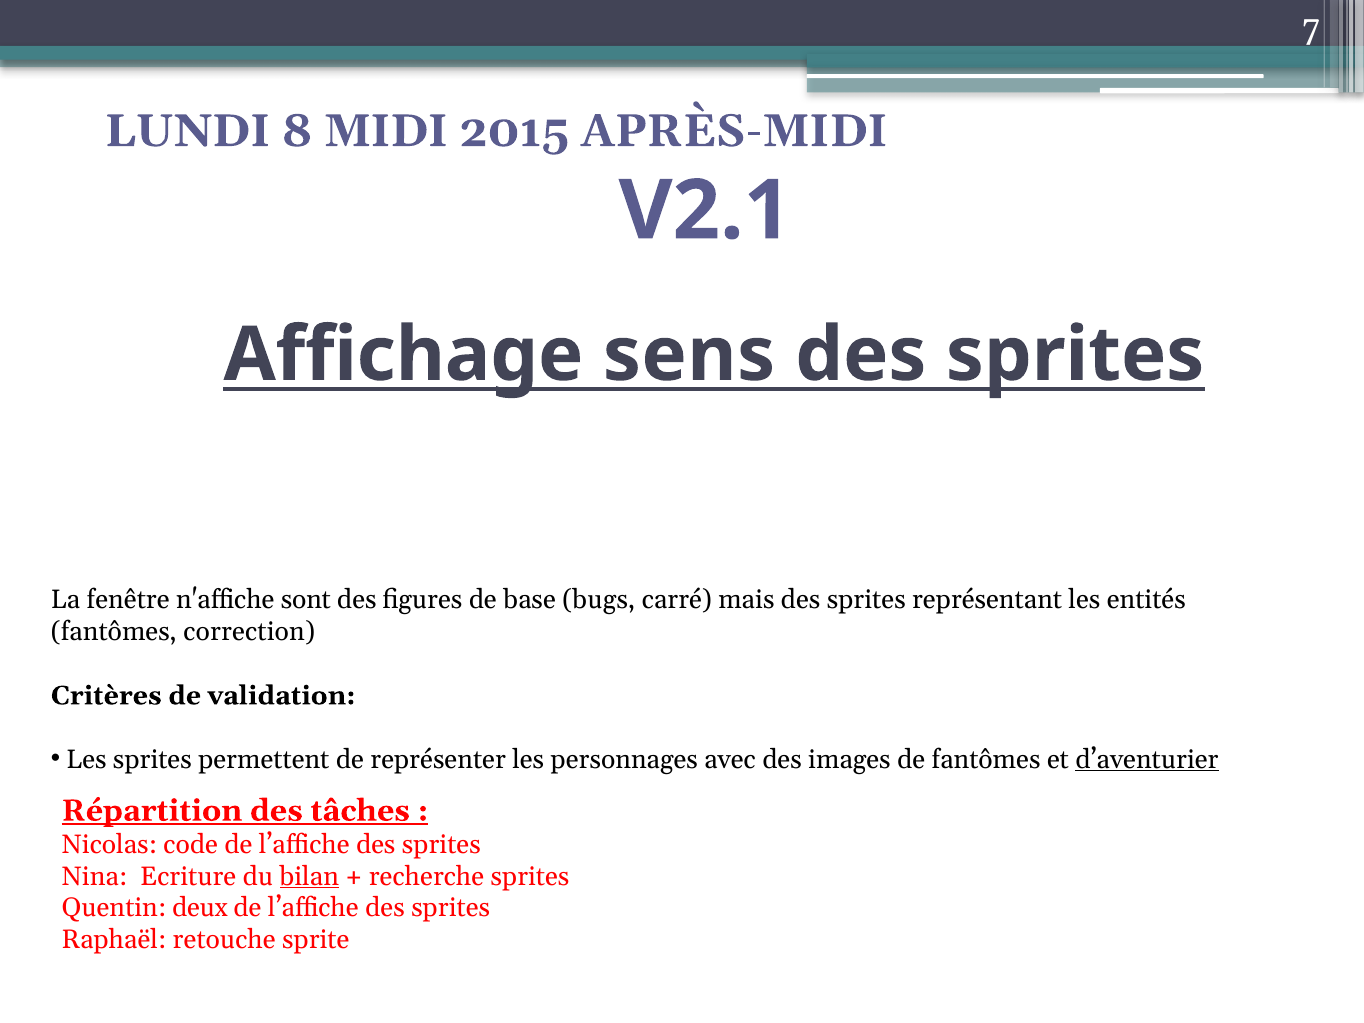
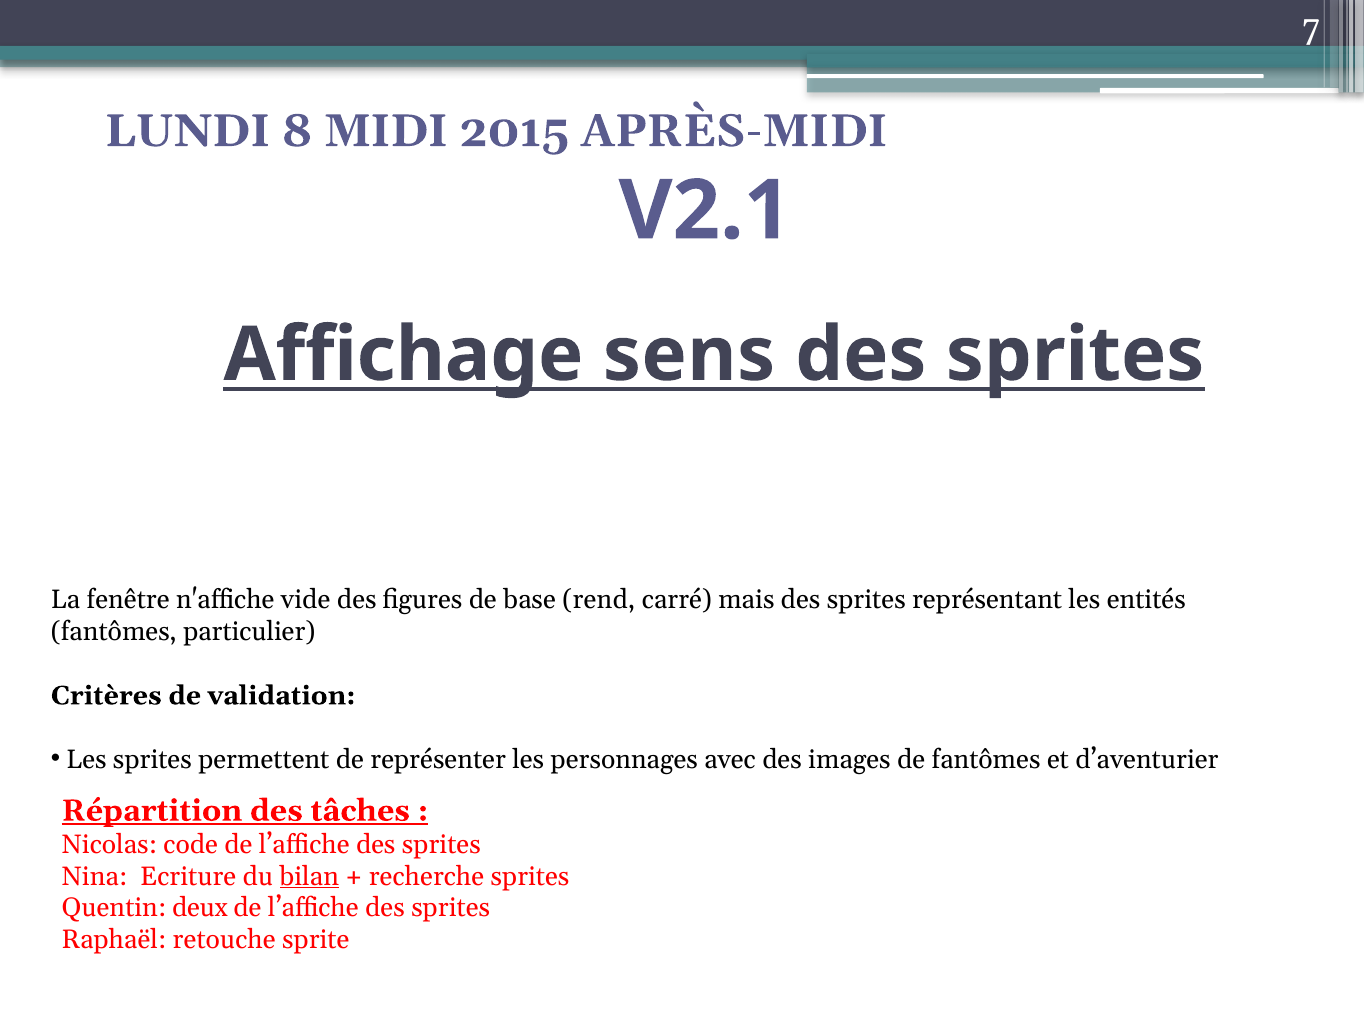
sont: sont -> vide
bugs: bugs -> rend
correction: correction -> particulier
d’aventurier underline: present -> none
